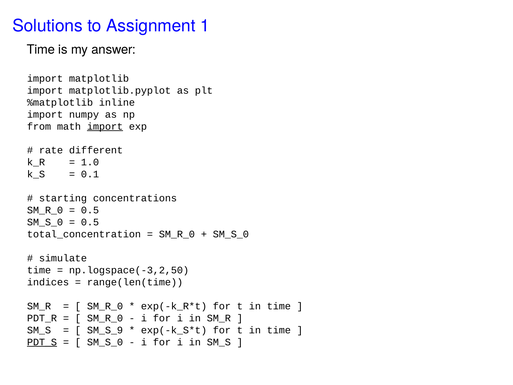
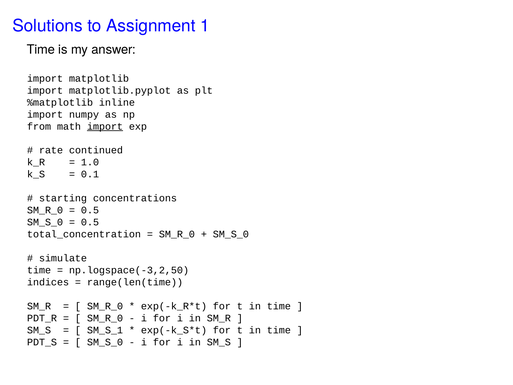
different: different -> continued
SM_S_9: SM_S_9 -> SM_S_1
PDT_S underline: present -> none
